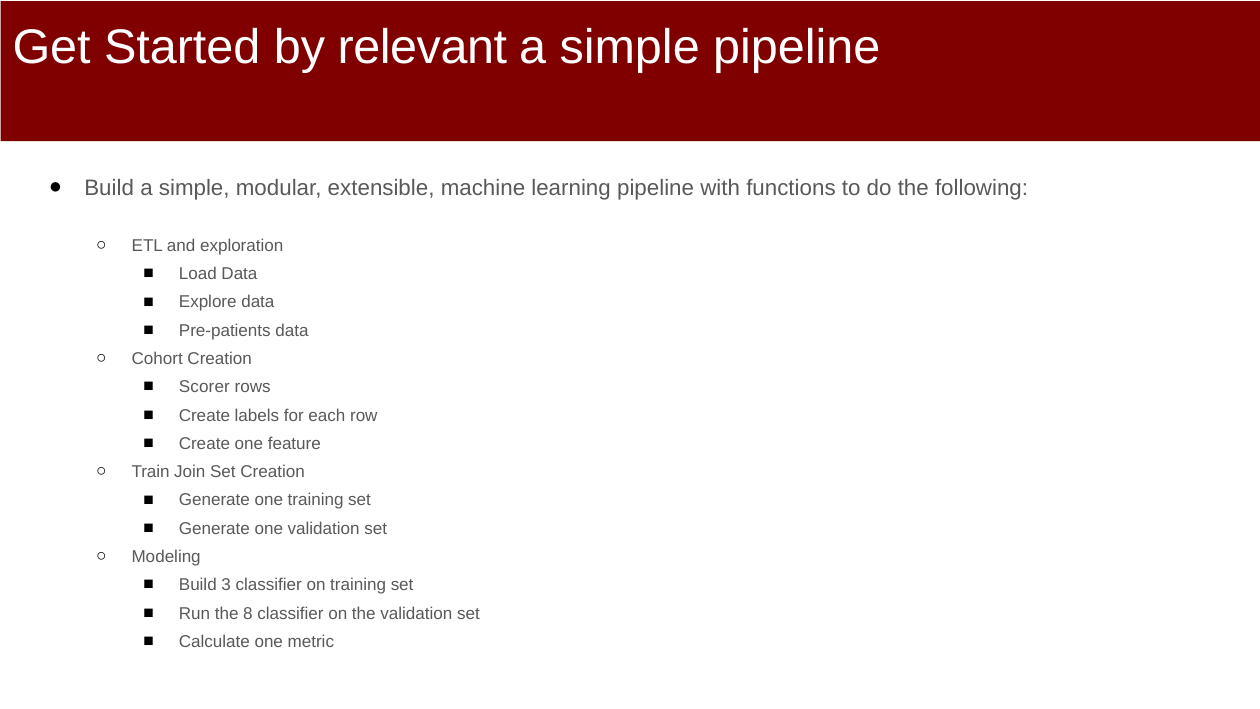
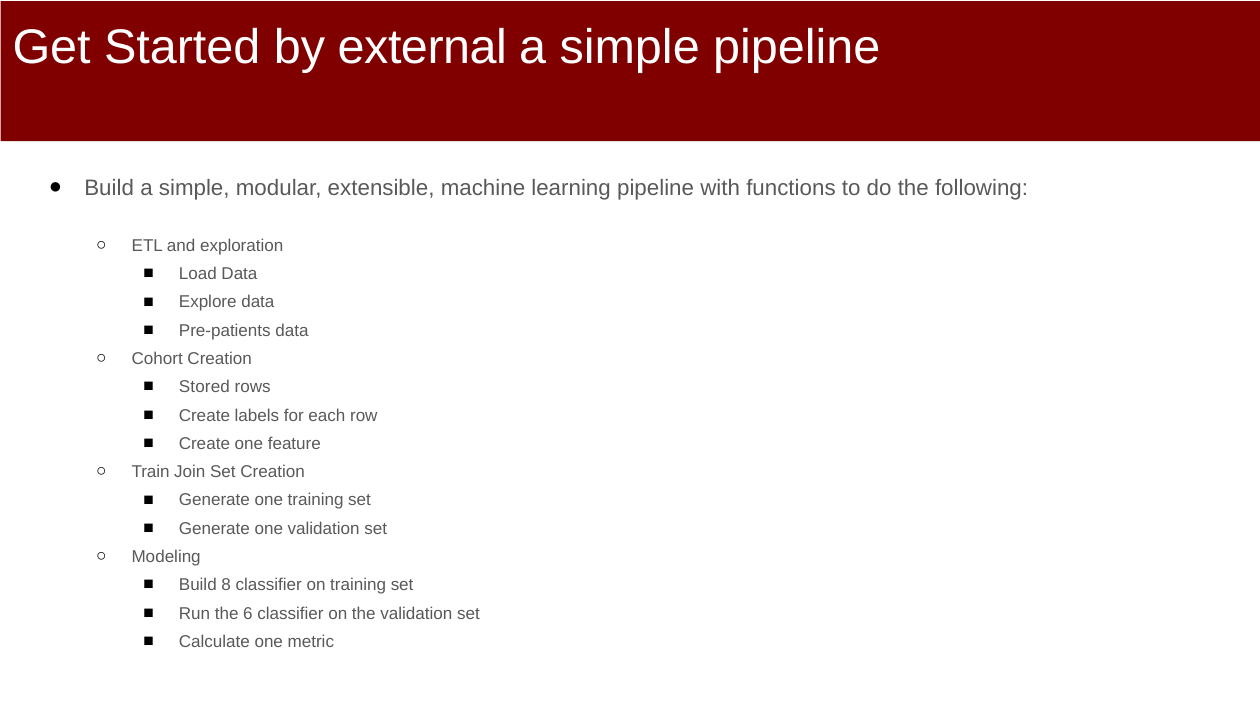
relevant: relevant -> external
Scorer: Scorer -> Stored
3: 3 -> 8
8: 8 -> 6
